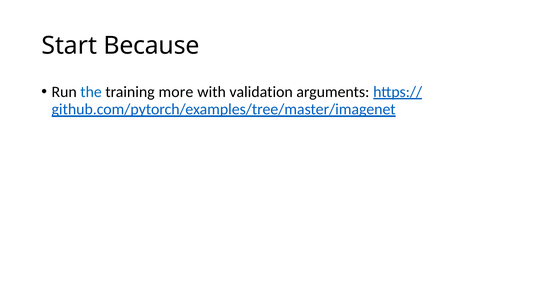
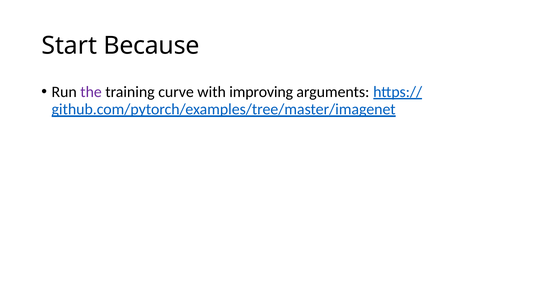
the colour: blue -> purple
more: more -> curve
validation: validation -> improving
